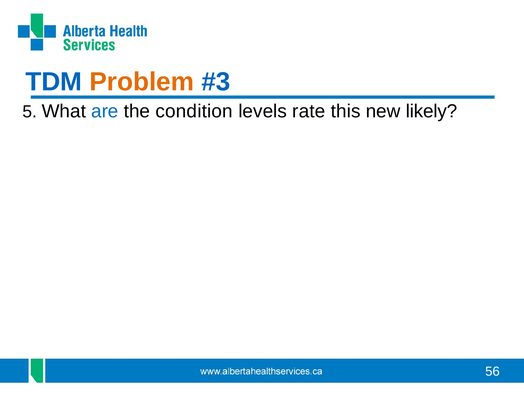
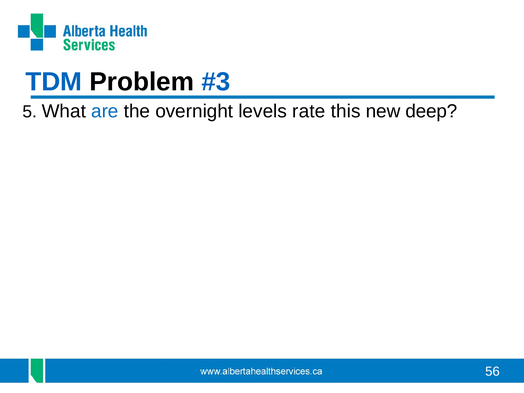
Problem colour: orange -> black
condition: condition -> overnight
likely: likely -> deep
